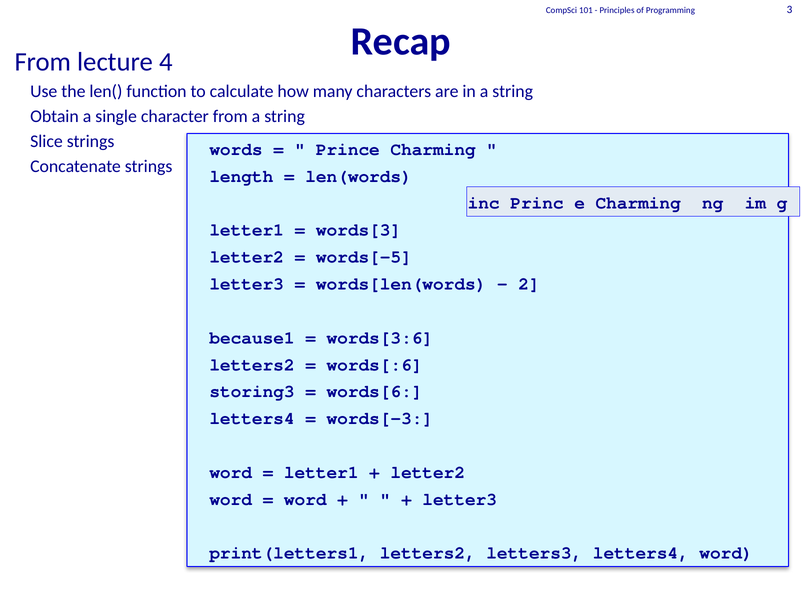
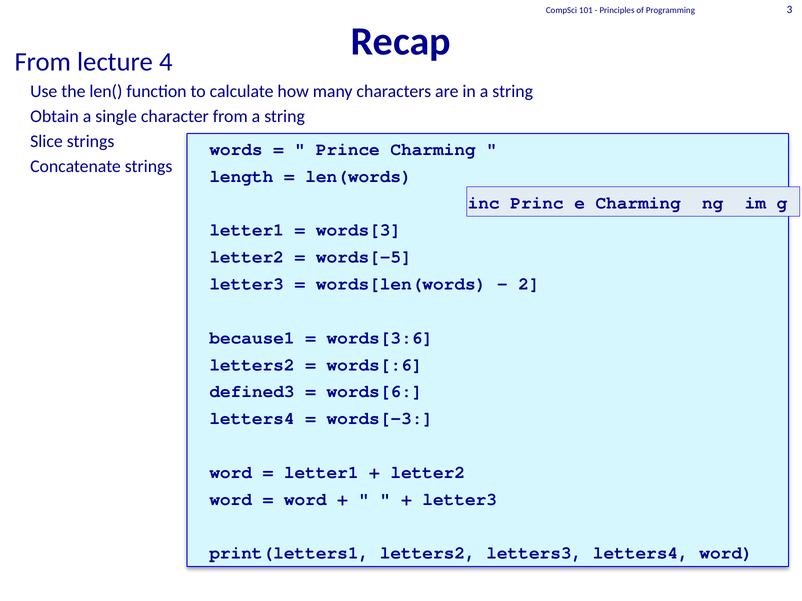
storing3: storing3 -> defined3
